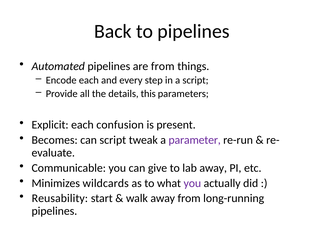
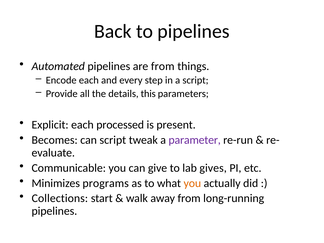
confusion: confusion -> processed
lab away: away -> gives
wildcards: wildcards -> programs
you at (192, 183) colour: purple -> orange
Reusability: Reusability -> Collections
